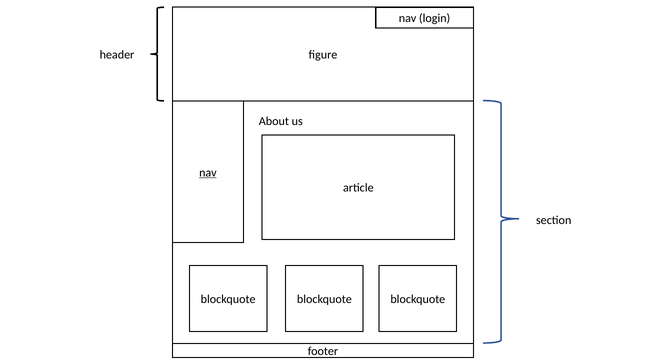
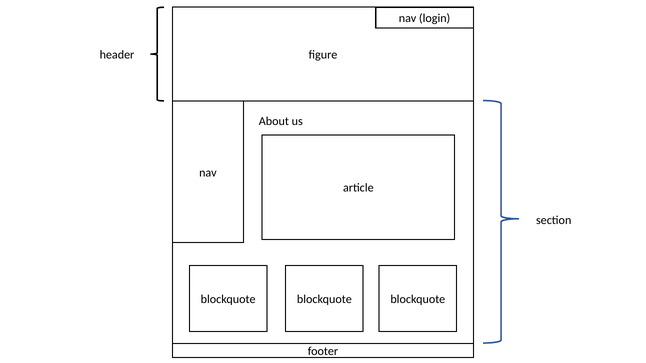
nav at (208, 173) underline: present -> none
